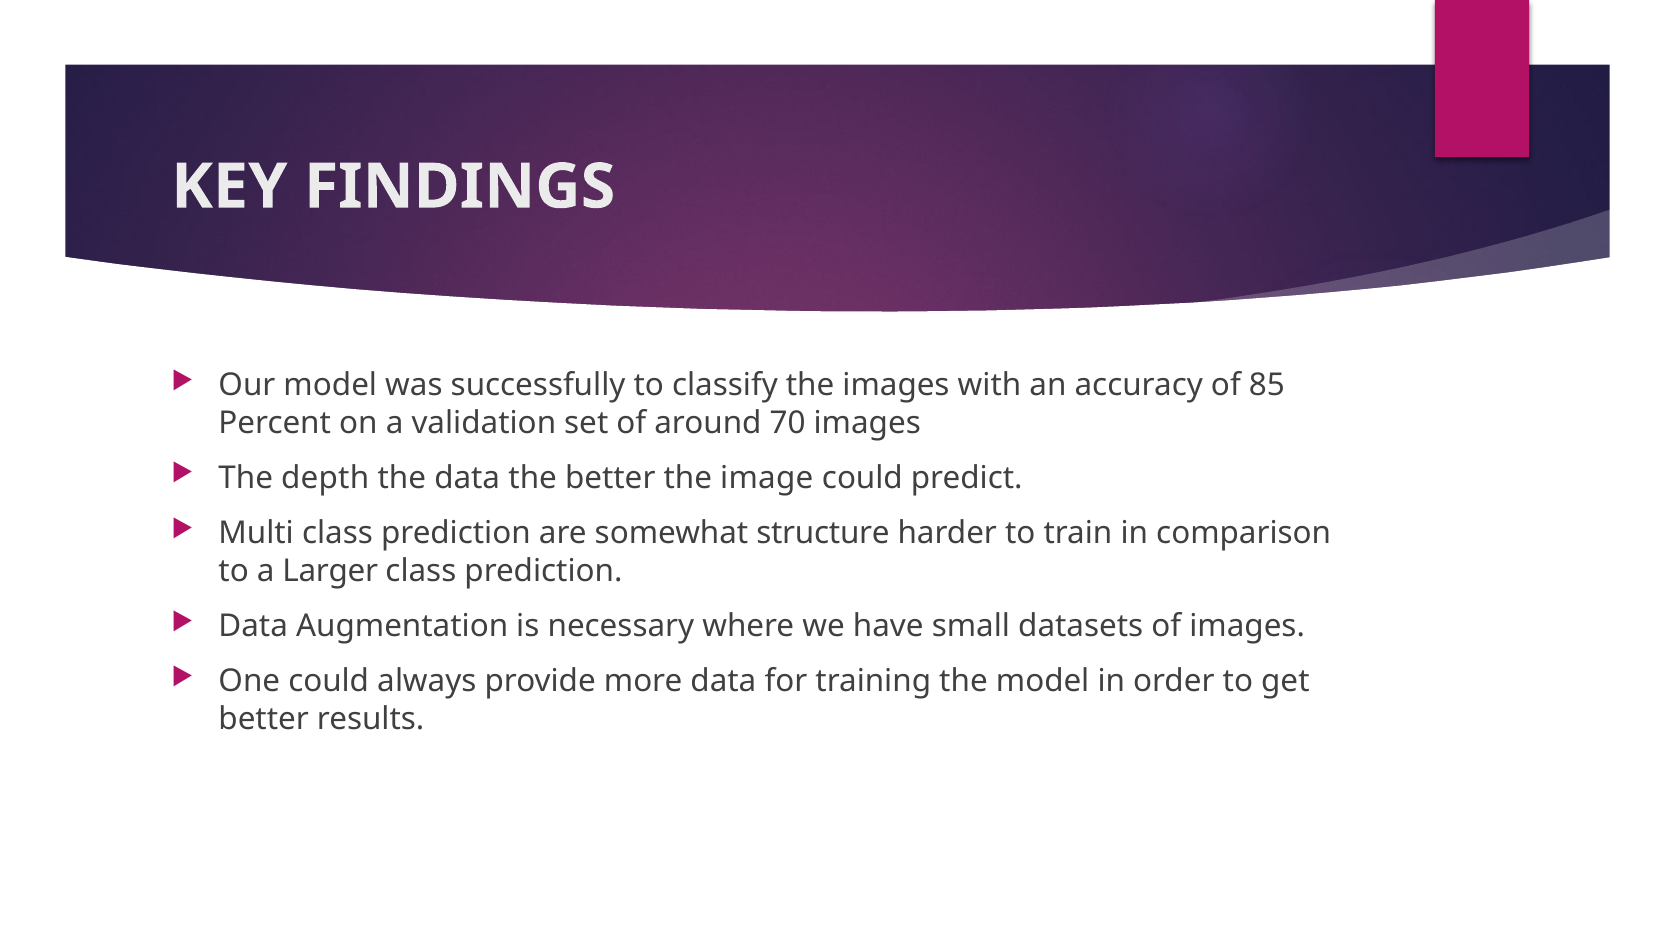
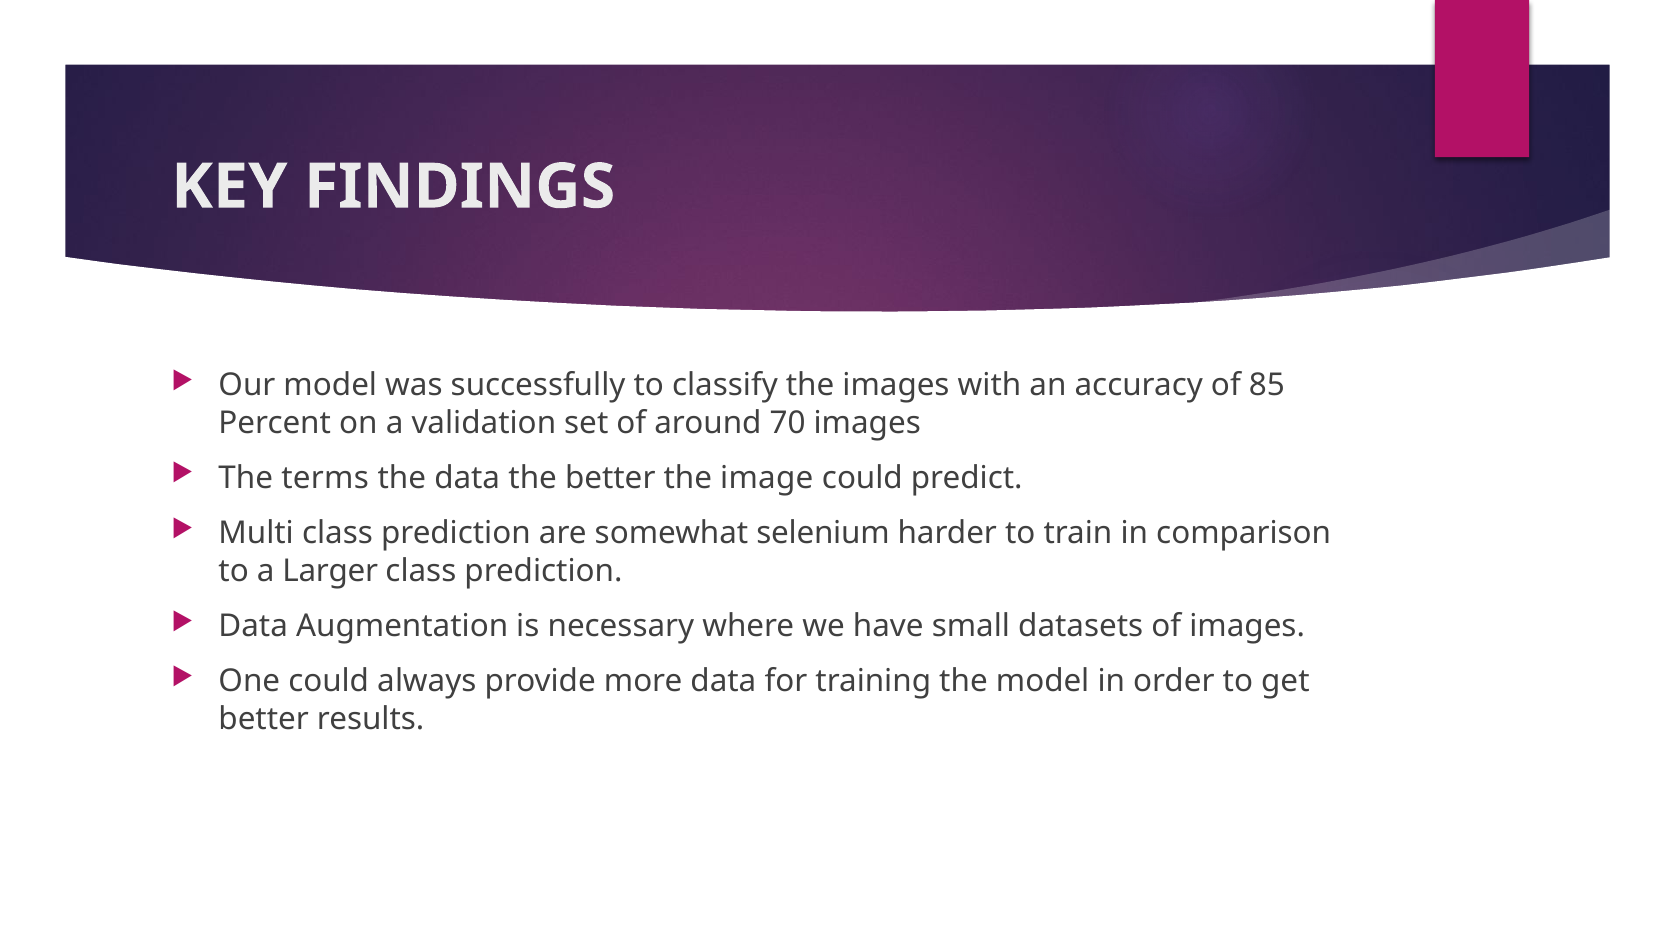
depth: depth -> terms
structure: structure -> selenium
